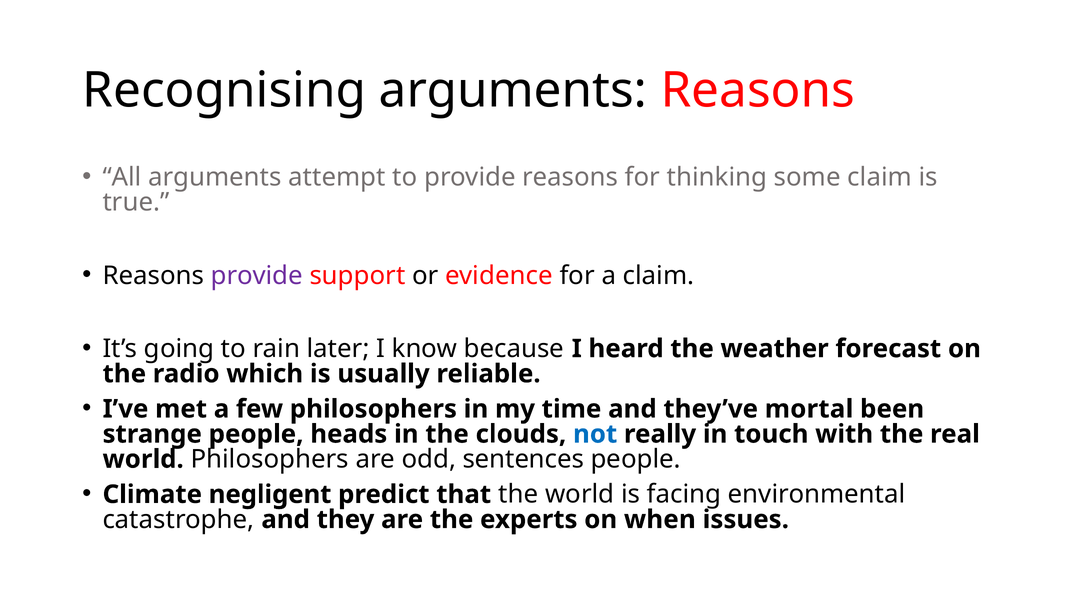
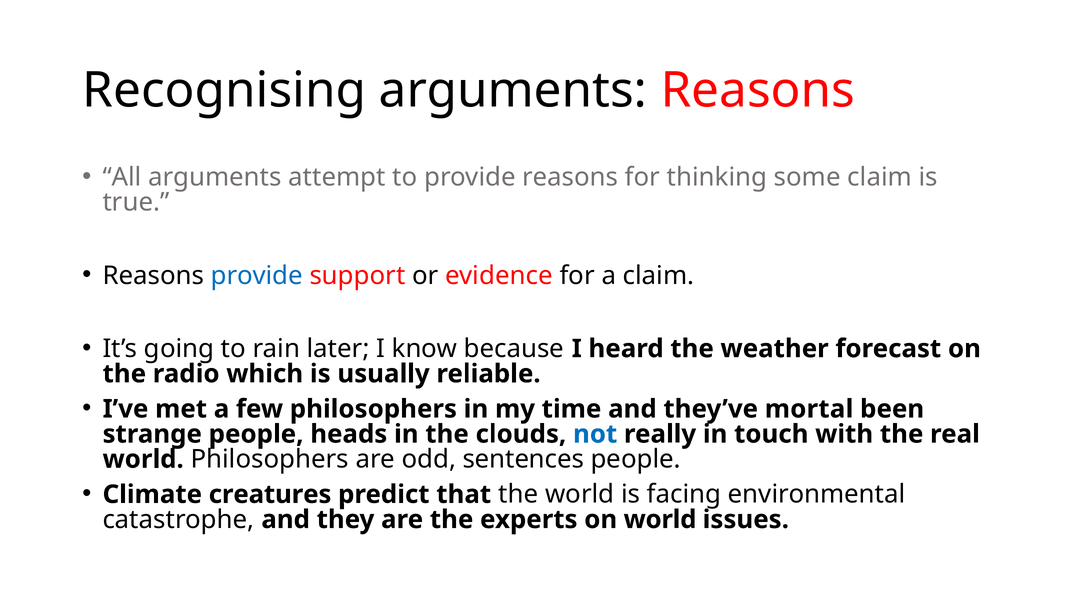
provide at (257, 276) colour: purple -> blue
negligent: negligent -> creatures
on when: when -> world
